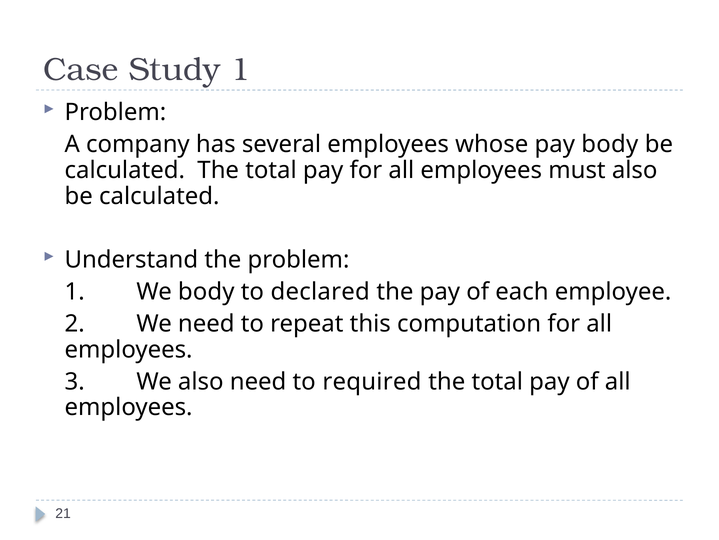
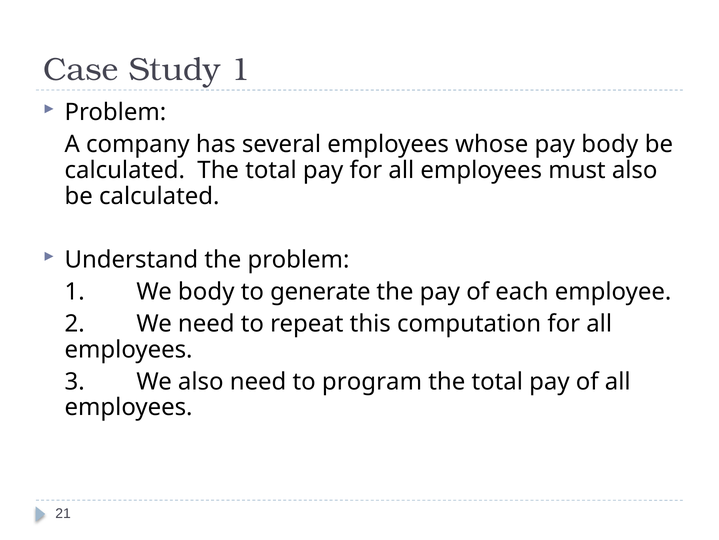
declared: declared -> generate
required: required -> program
